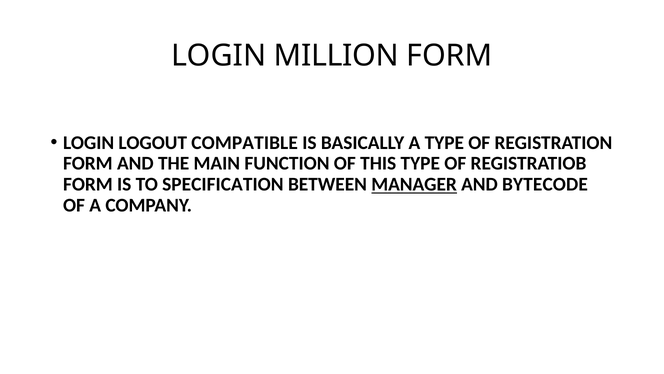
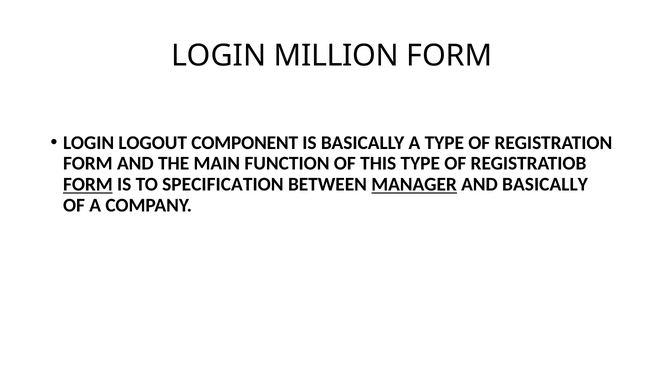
COMPATIBLE: COMPATIBLE -> COMPONENT
FORM at (88, 184) underline: none -> present
AND BYTECODE: BYTECODE -> BASICALLY
